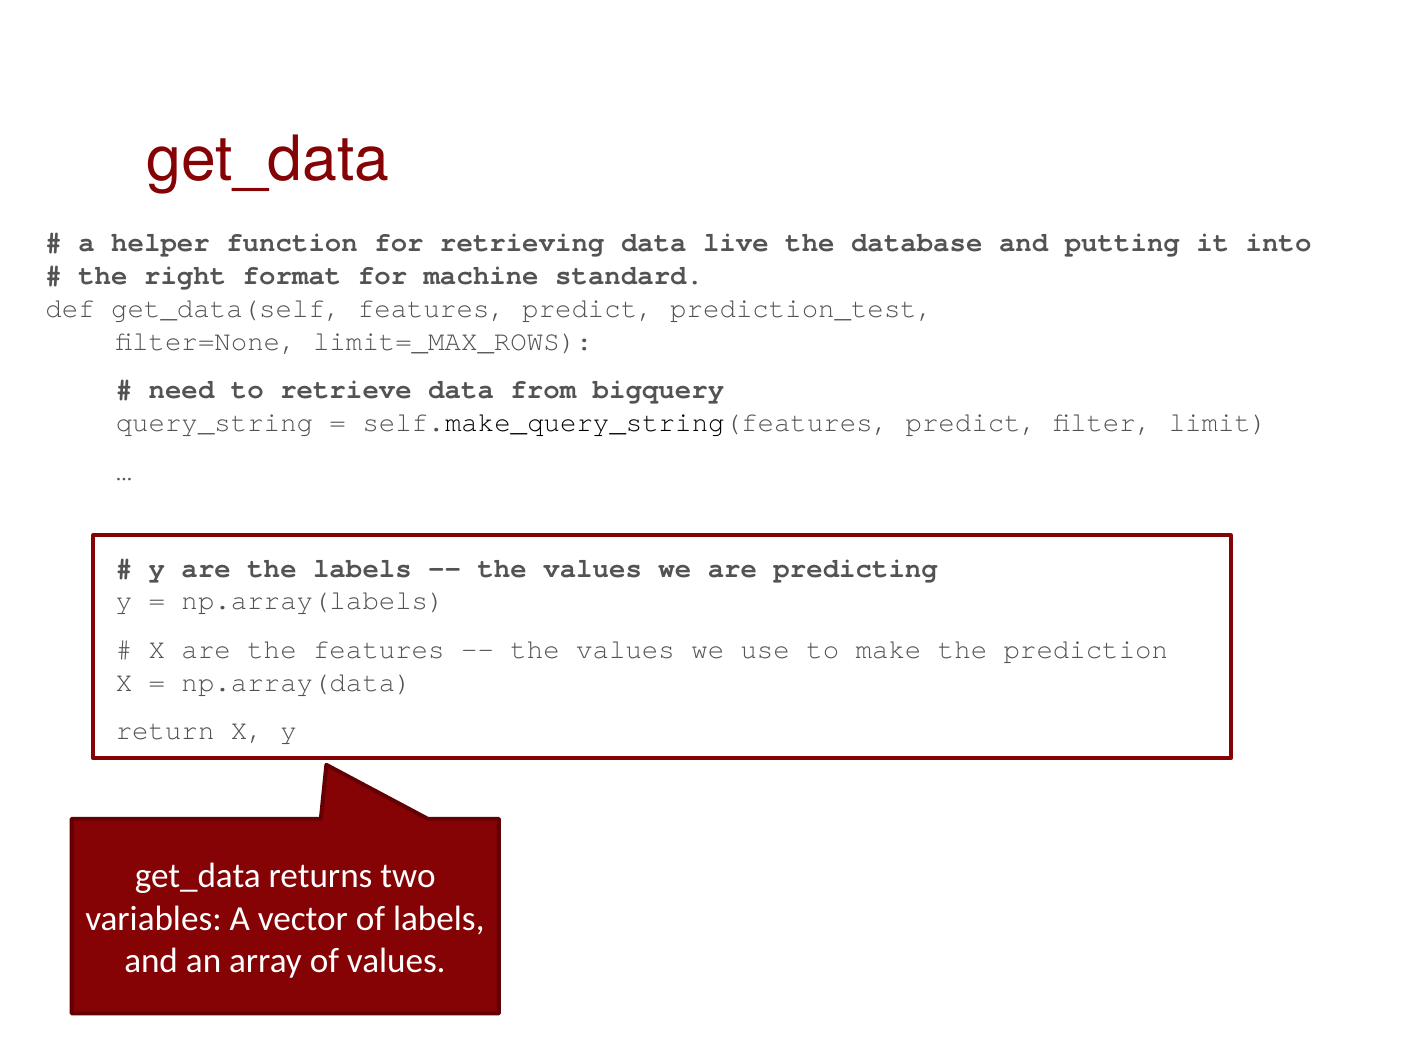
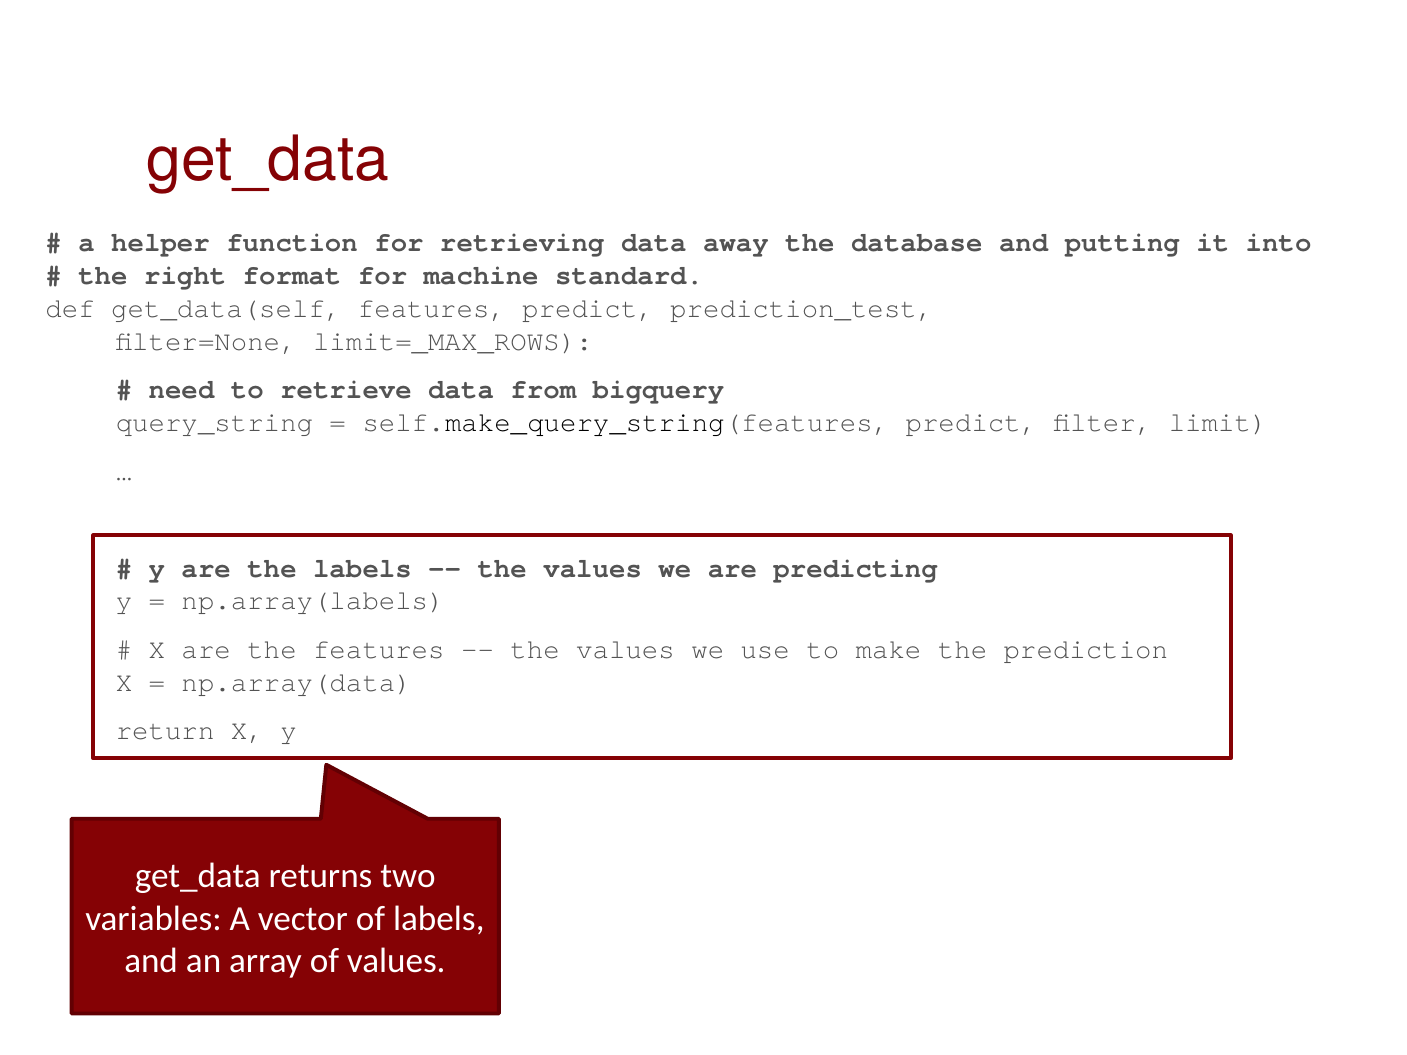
live: live -> away
